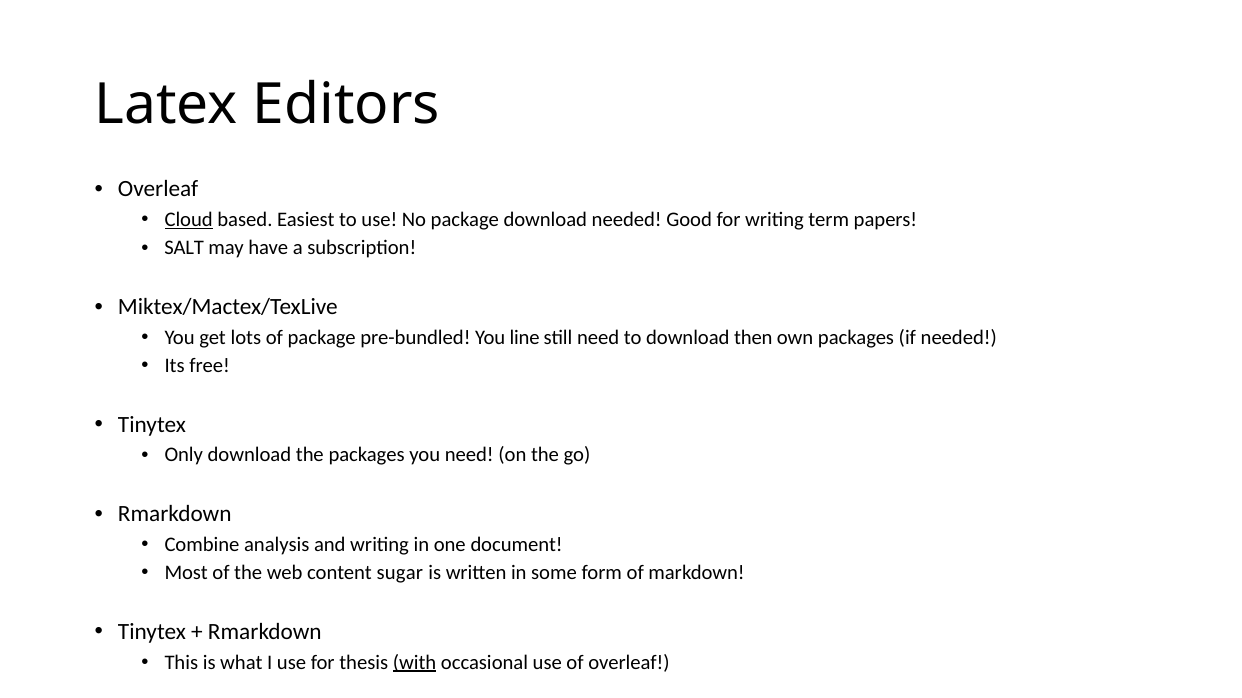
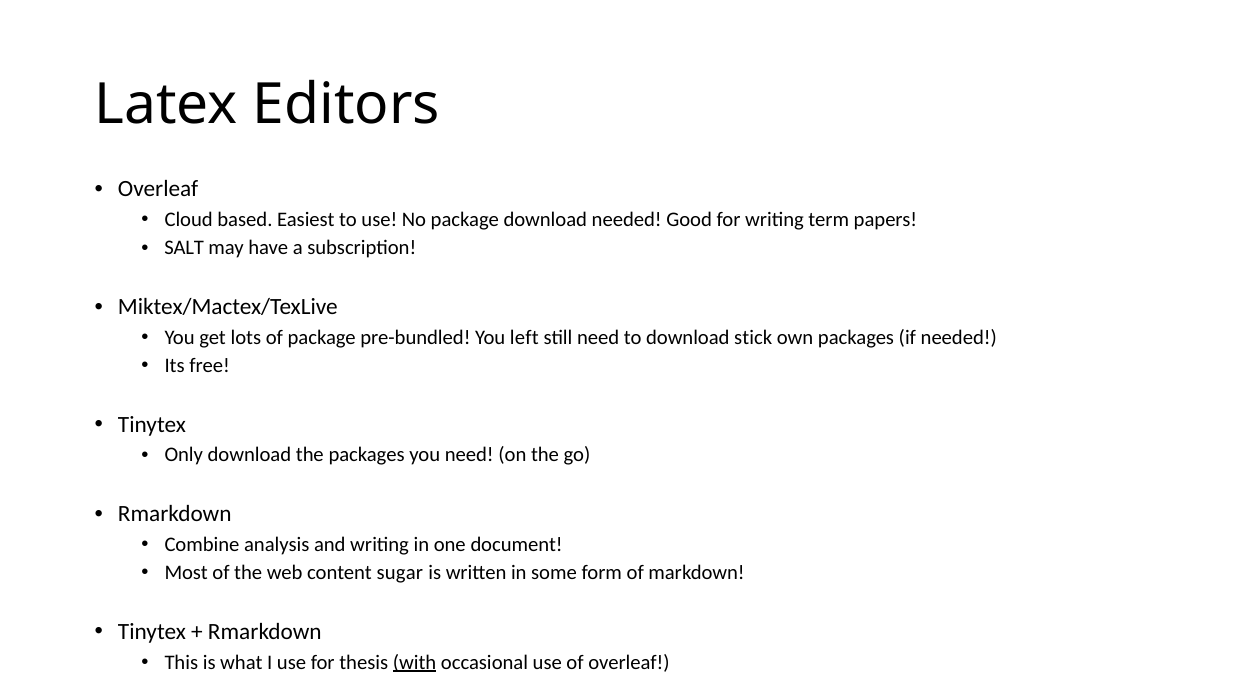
Cloud underline: present -> none
line: line -> left
then: then -> stick
